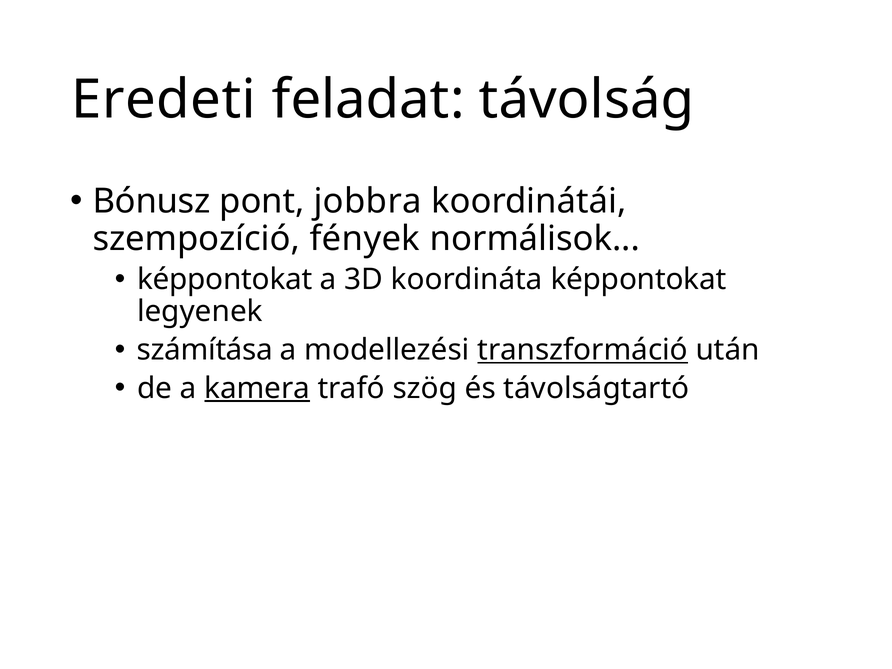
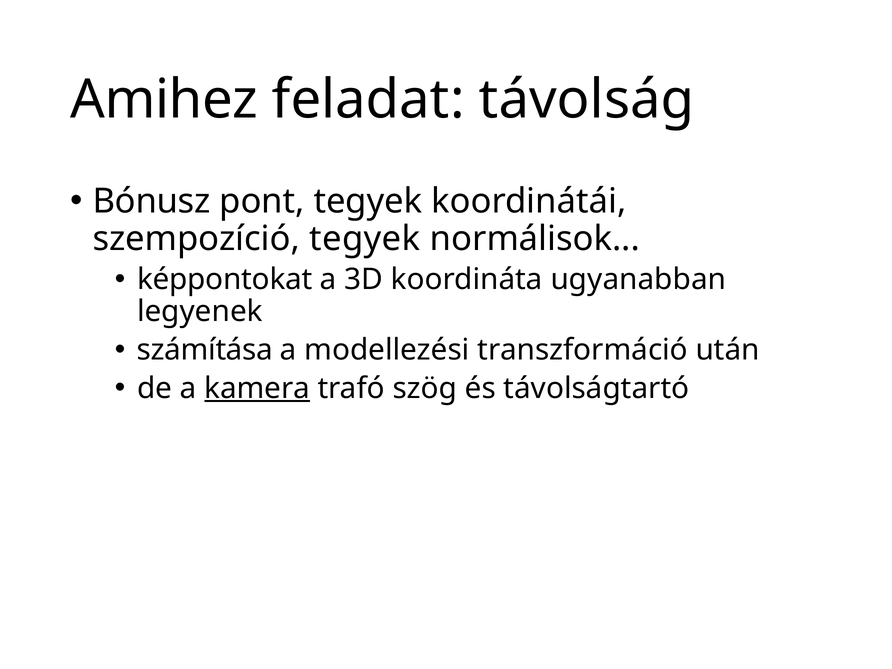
Eredeti: Eredeti -> Amihez
pont jobbra: jobbra -> tegyek
szempozíció fények: fények -> tegyek
koordináta képpontokat: képpontokat -> ugyanabban
transzformáció underline: present -> none
